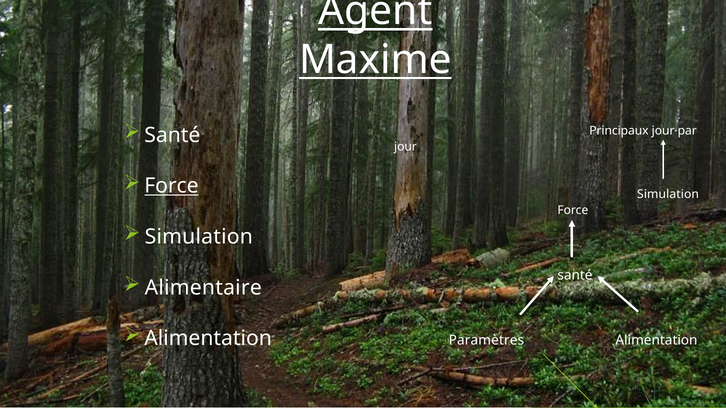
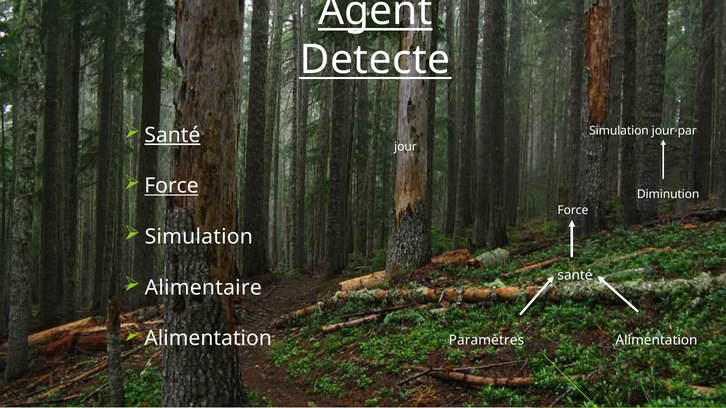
Maxime: Maxime -> Detecte
Santé at (172, 135) underline: none -> present
Principaux at (619, 131): Principaux -> Simulation
Simulation at (668, 195): Simulation -> Diminution
